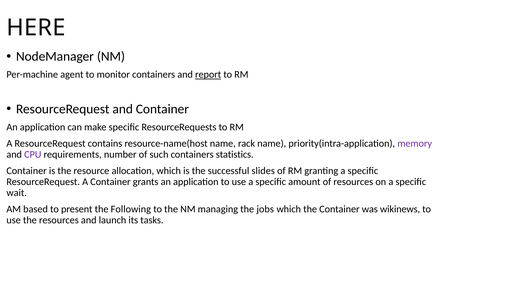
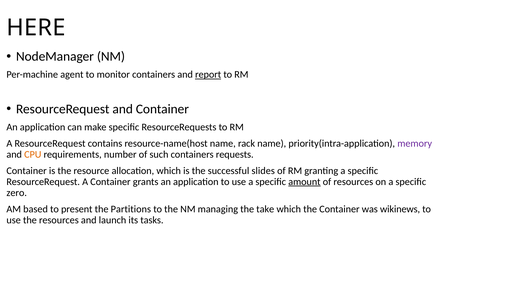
CPU colour: purple -> orange
statistics: statistics -> requests
amount underline: none -> present
wait: wait -> zero
Following: Following -> Partitions
jobs: jobs -> take
